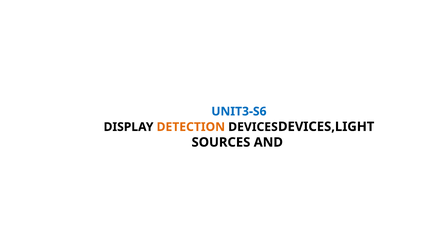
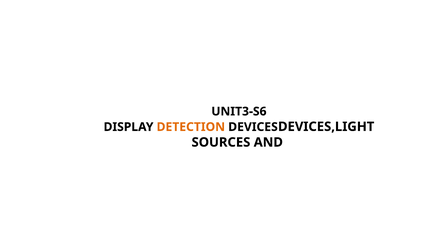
UNIT3-S6 colour: blue -> black
